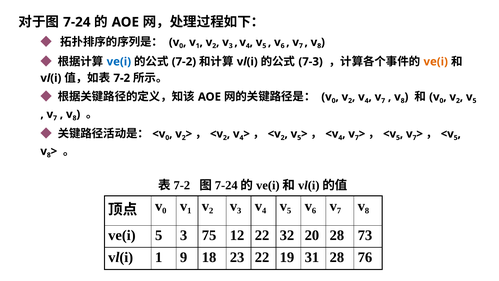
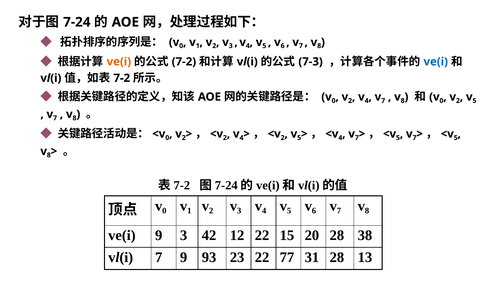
ve(i at (119, 62) colour: blue -> orange
ve(i at (436, 62) colour: orange -> blue
ve(i 5: 5 -> 9
75: 75 -> 42
32: 32 -> 15
73: 73 -> 38
vl(i 1: 1 -> 7
18: 18 -> 93
19: 19 -> 77
76: 76 -> 13
